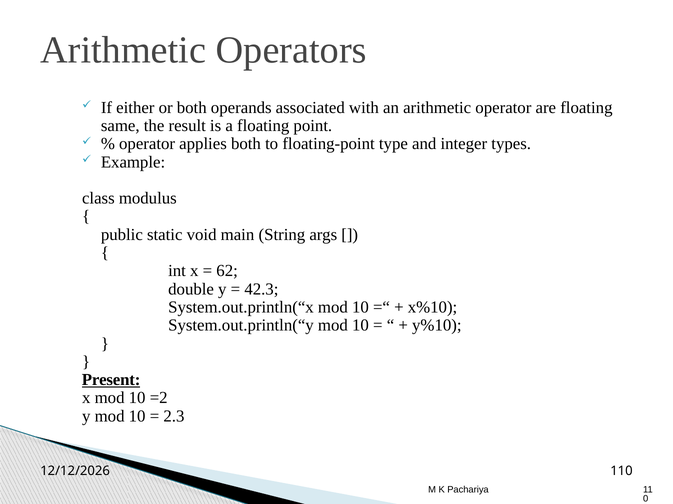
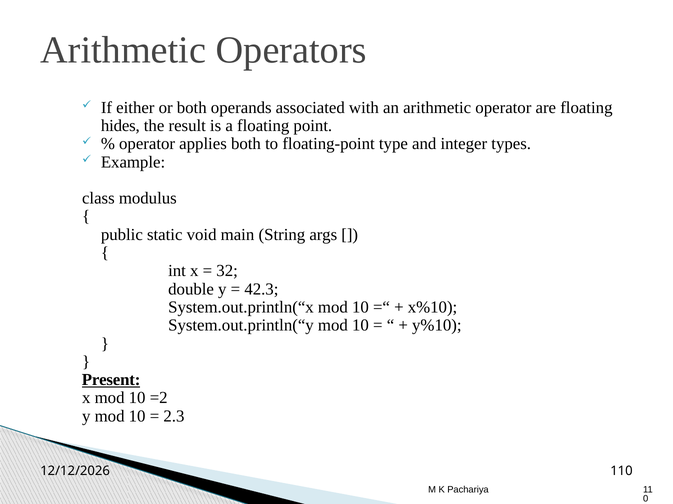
same: same -> hides
62: 62 -> 32
